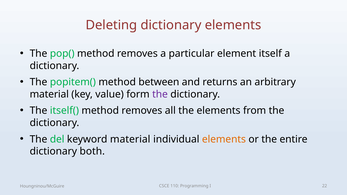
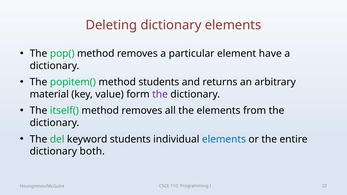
itself: itself -> have
method between: between -> students
keyword material: material -> students
elements at (224, 139) colour: orange -> blue
